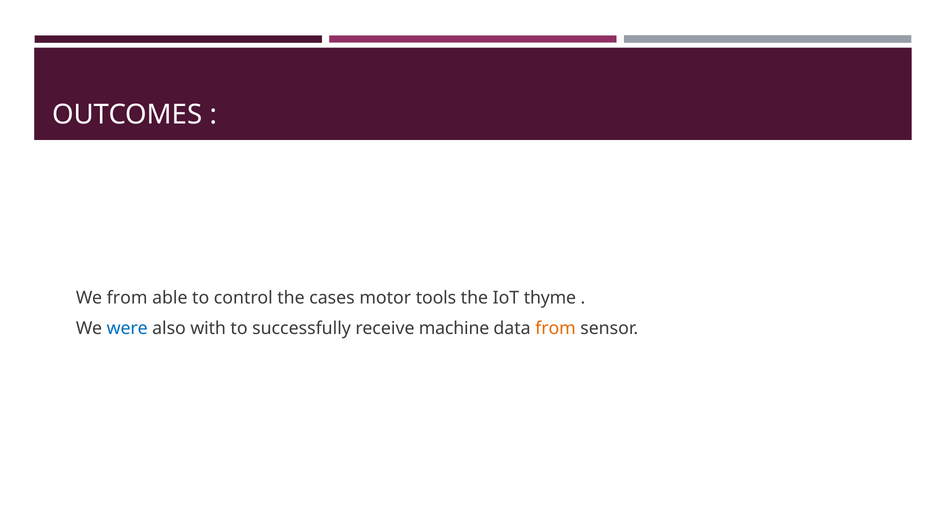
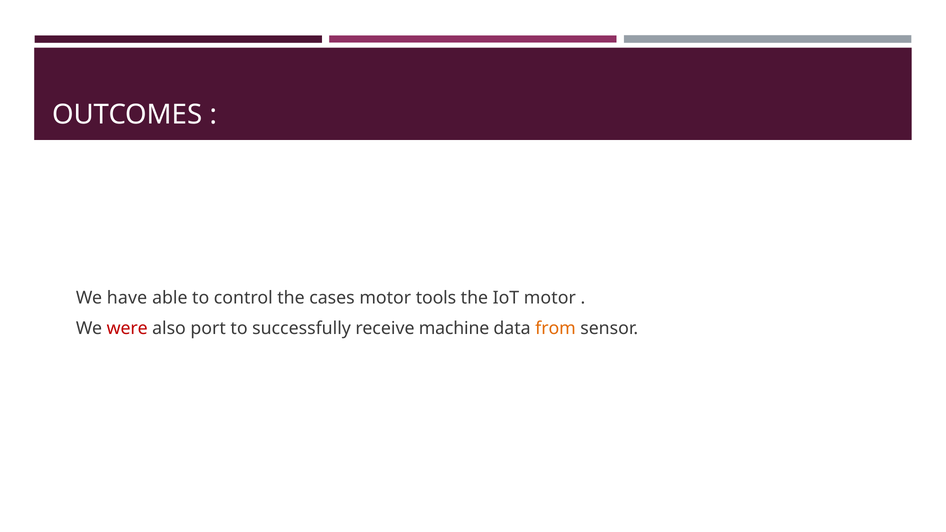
from at (127, 298): from -> have
IoT thyme: thyme -> motor
were colour: blue -> red
with: with -> port
